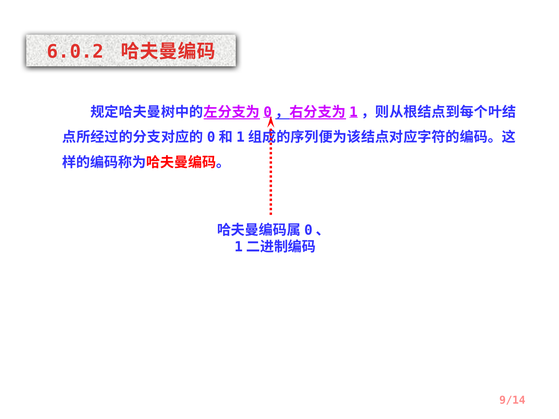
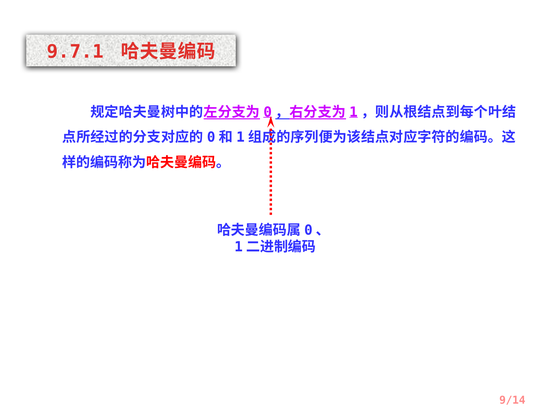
6.0.2: 6.0.2 -> 9.7.1
